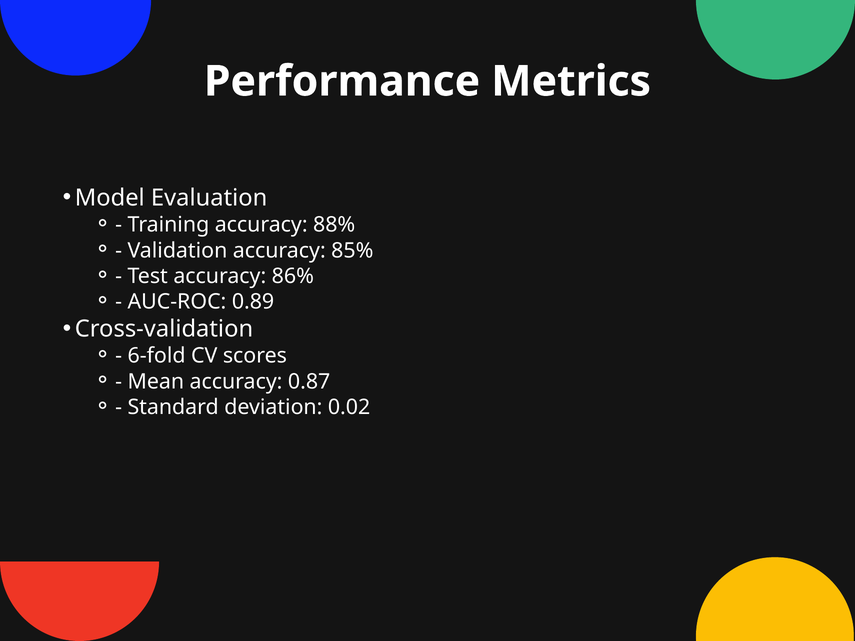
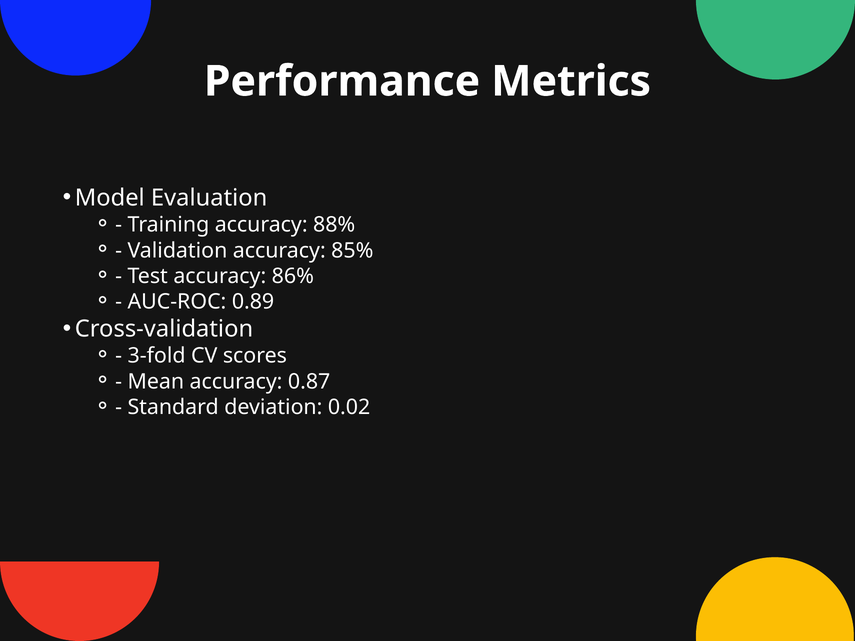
6-fold: 6-fold -> 3-fold
